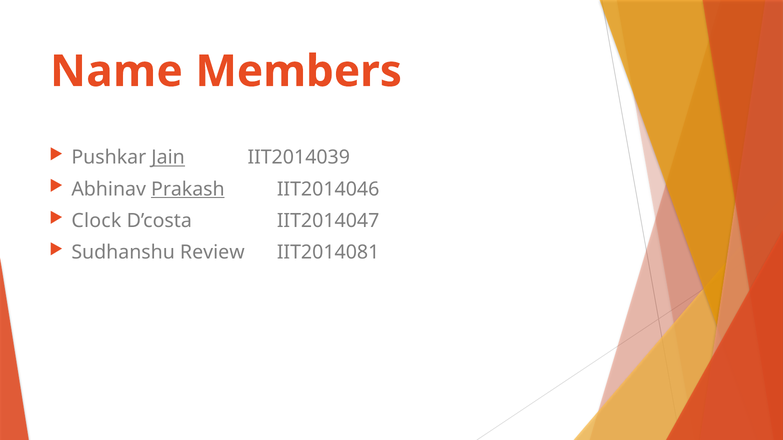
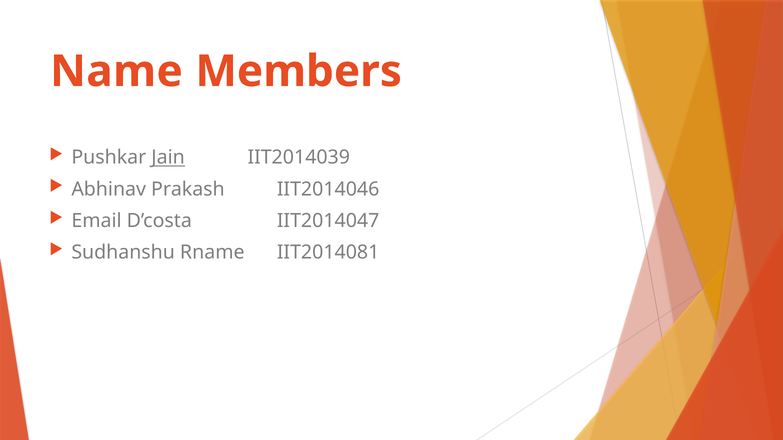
Prakash underline: present -> none
Clock: Clock -> Email
Review: Review -> Rname
